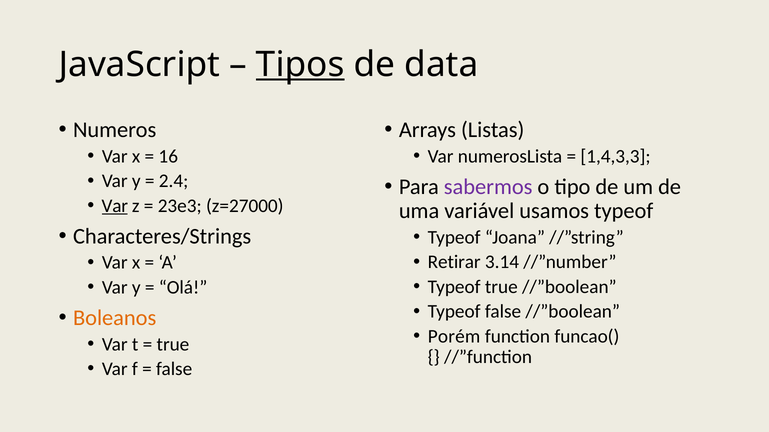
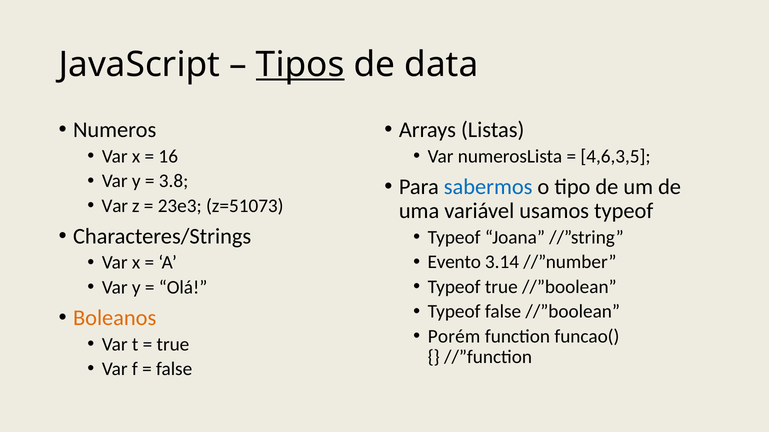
1,4,3,3: 1,4,3,3 -> 4,6,3,5
2.4: 2.4 -> 3.8
sabermos colour: purple -> blue
Var at (115, 206) underline: present -> none
z=27000: z=27000 -> z=51073
Retirar: Retirar -> Evento
